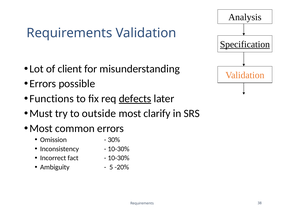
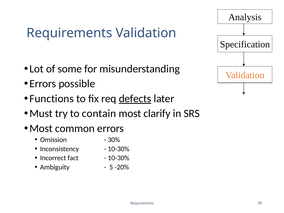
Specification underline: present -> none
client: client -> some
outside: outside -> contain
